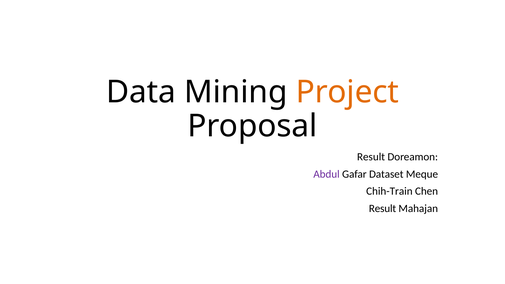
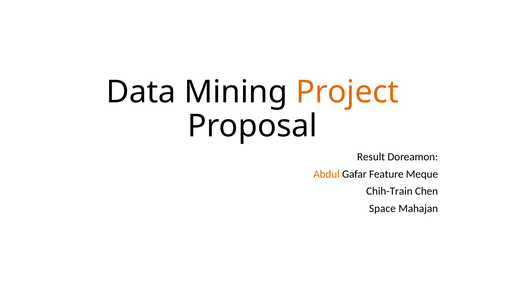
Abdul colour: purple -> orange
Dataset: Dataset -> Feature
Result at (383, 209): Result -> Space
